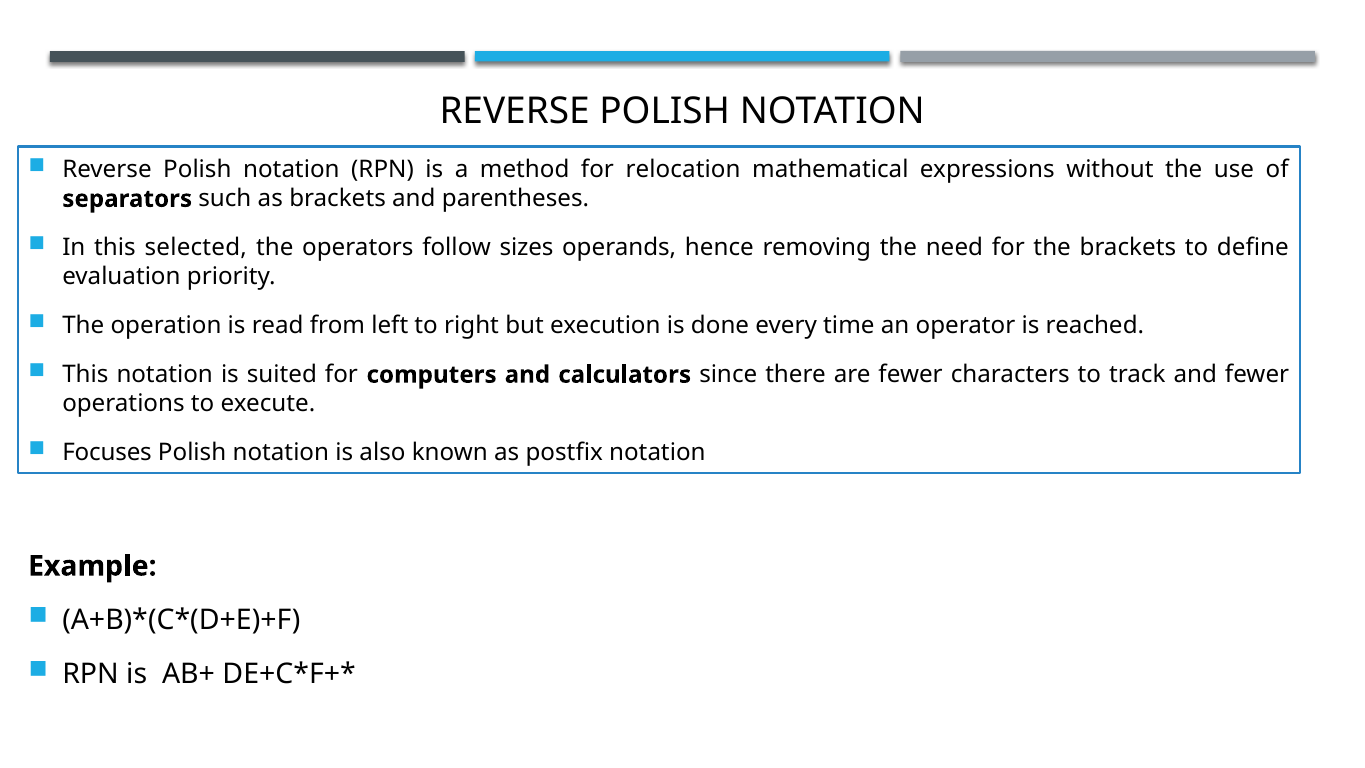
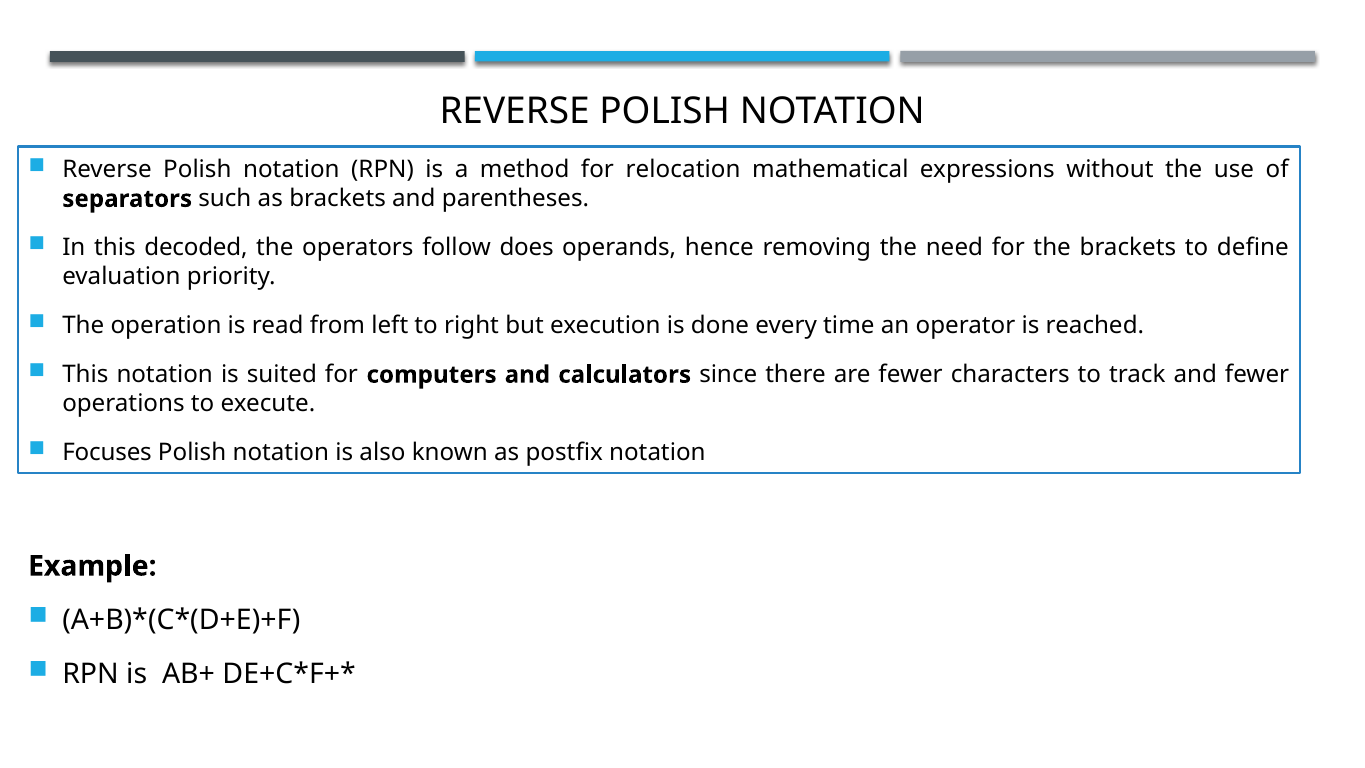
selected: selected -> decoded
sizes: sizes -> does
